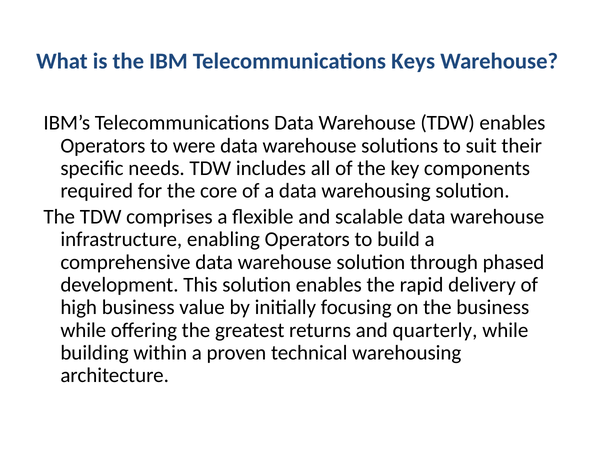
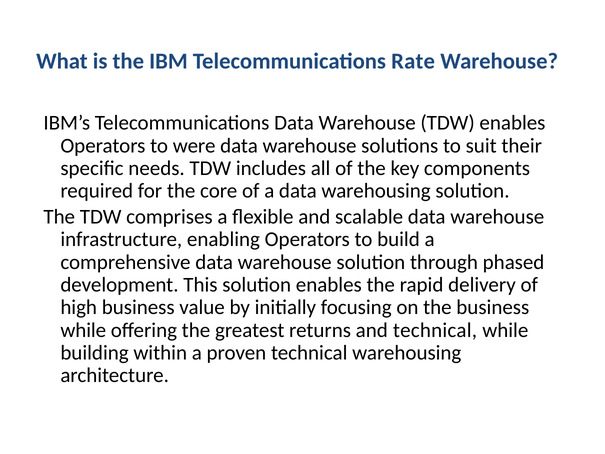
Keys: Keys -> Rate
and quarterly: quarterly -> technical
